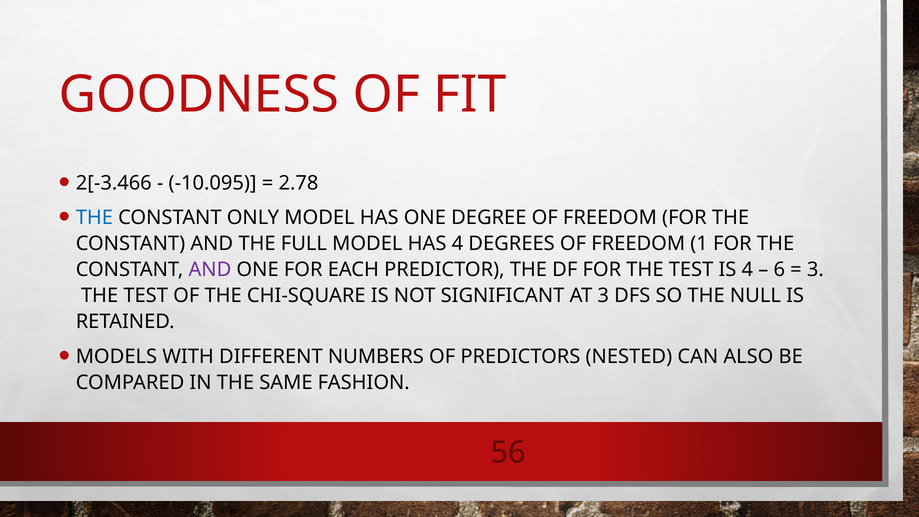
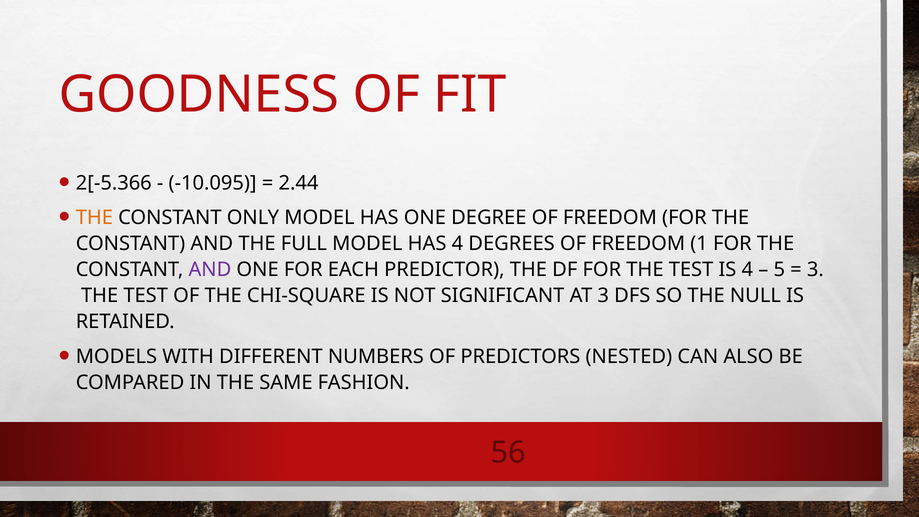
2[-3.466: 2[-3.466 -> 2[-5.366
2.78: 2.78 -> 2.44
THE at (94, 218) colour: blue -> orange
6: 6 -> 5
